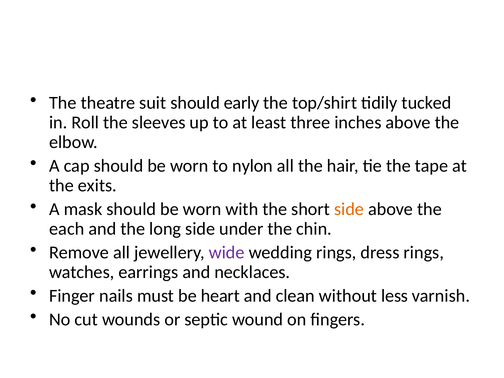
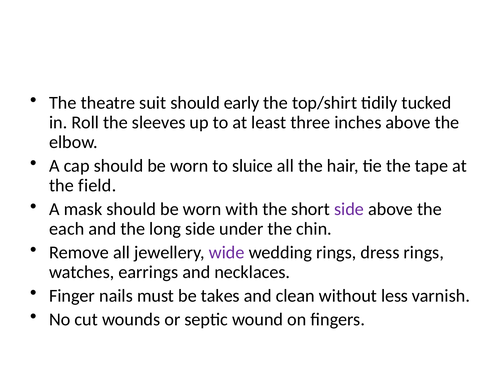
nylon: nylon -> sluice
exits: exits -> field
side at (349, 209) colour: orange -> purple
heart: heart -> takes
